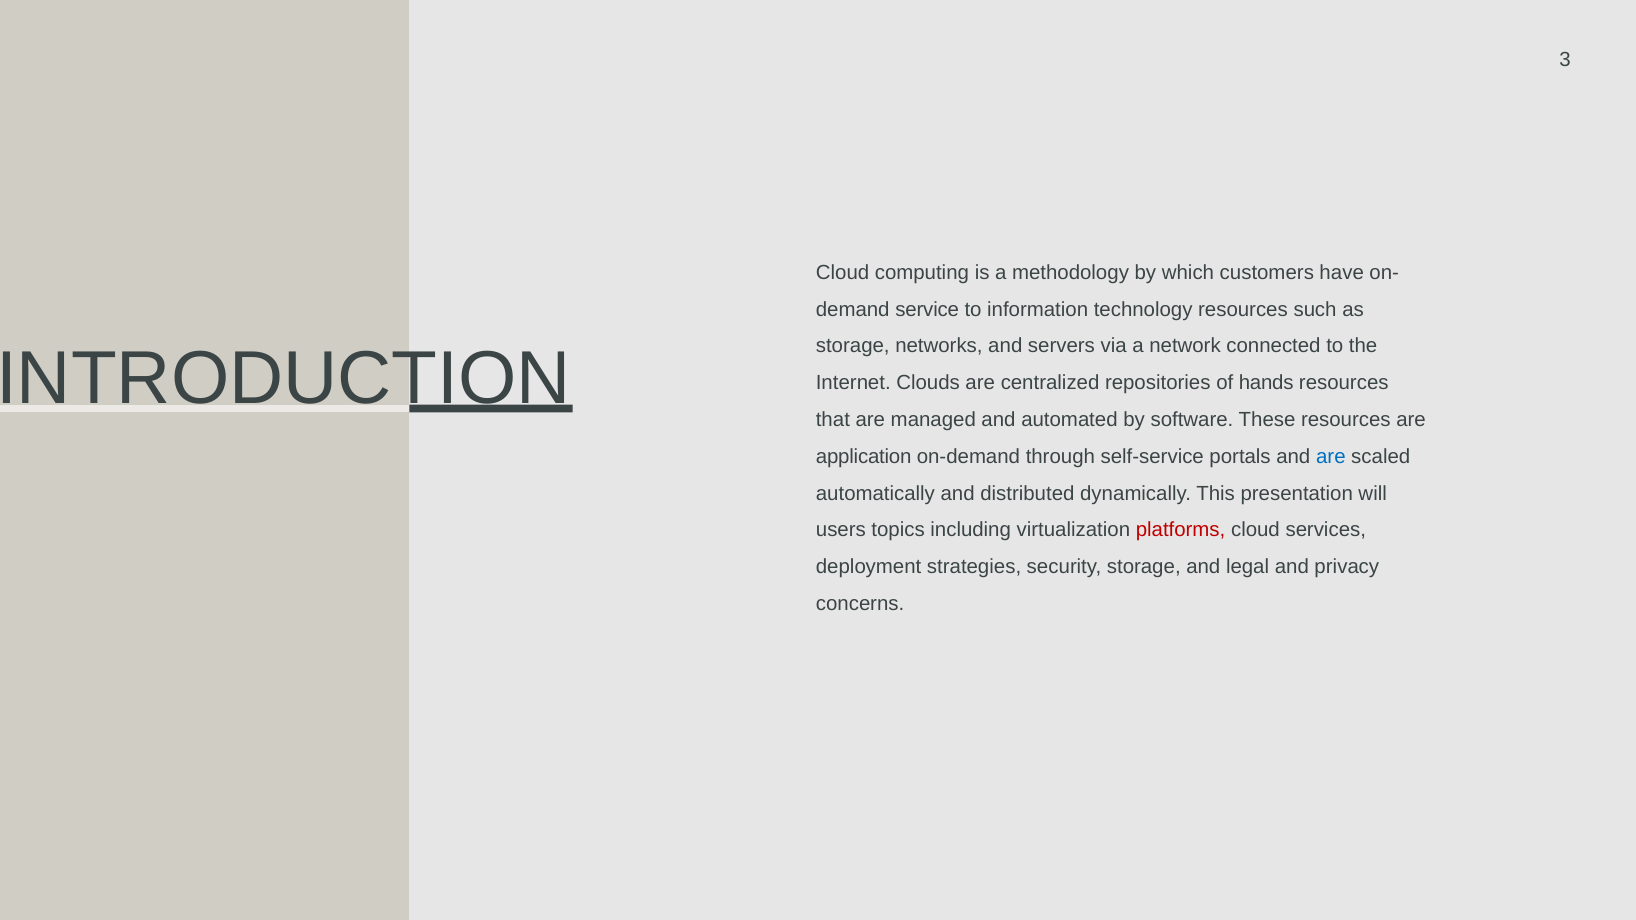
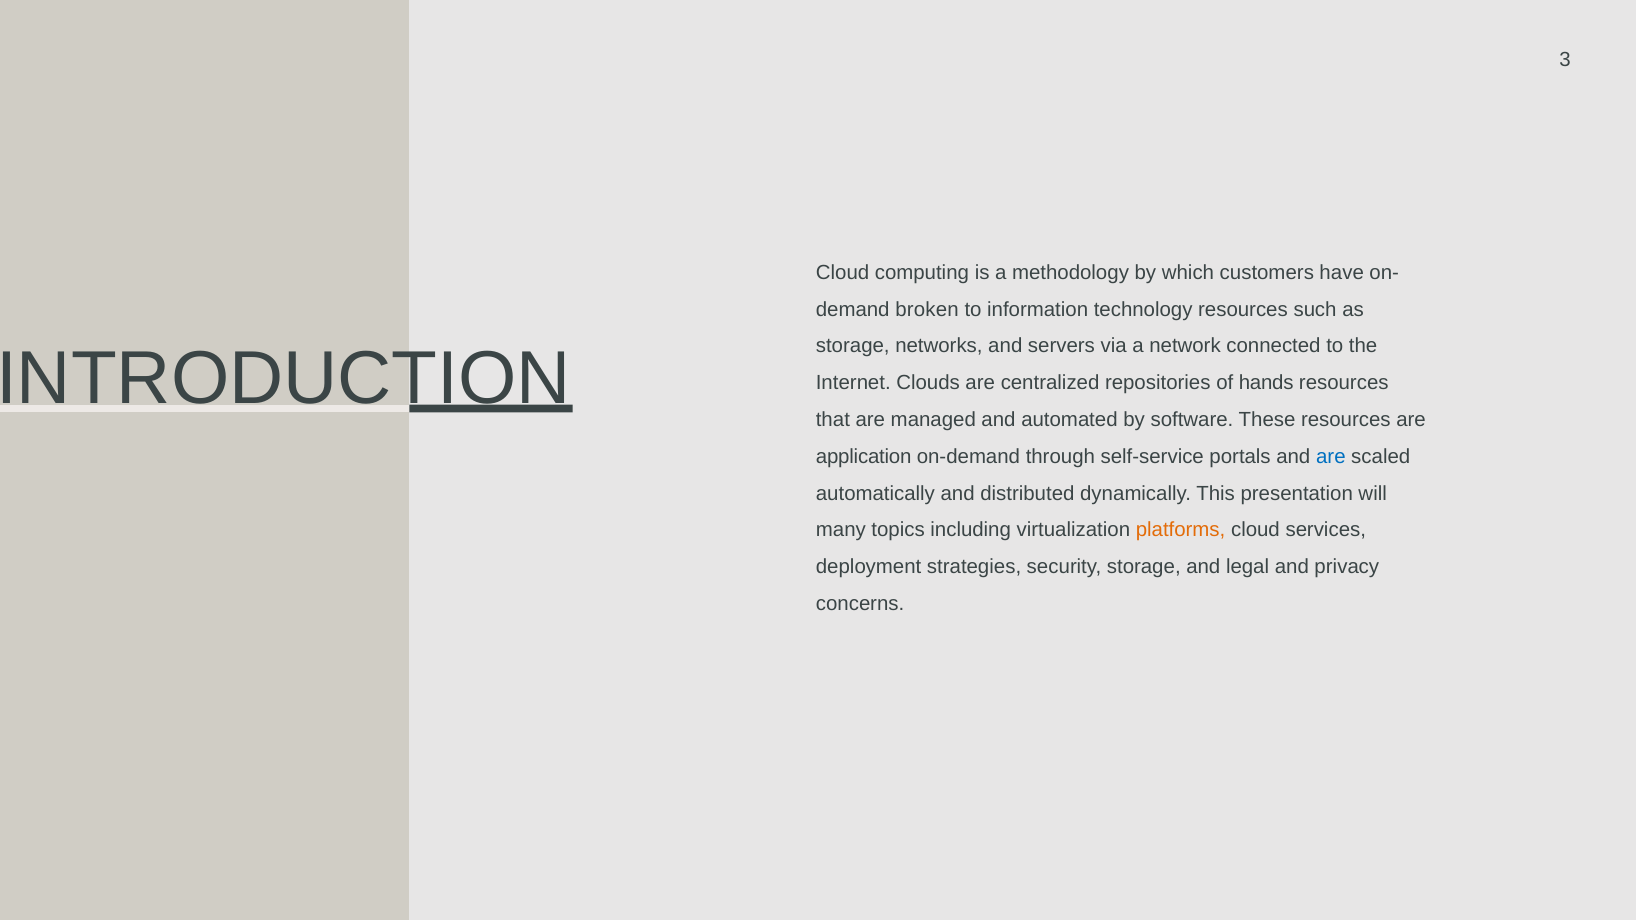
service: service -> broken
users: users -> many
platforms colour: red -> orange
